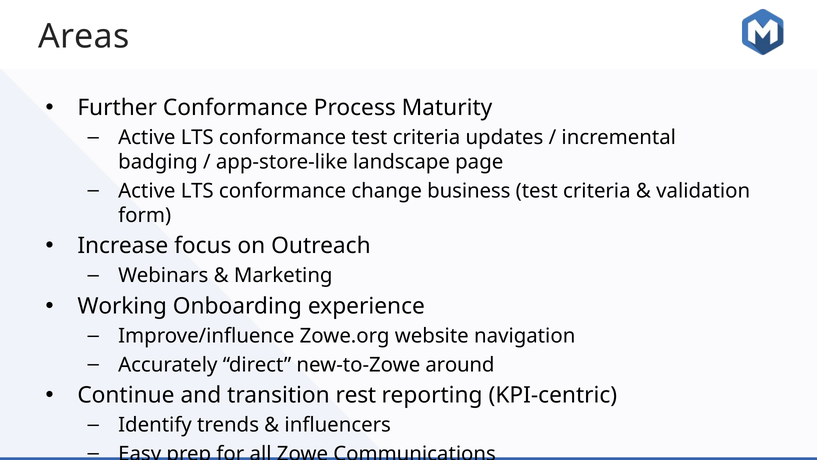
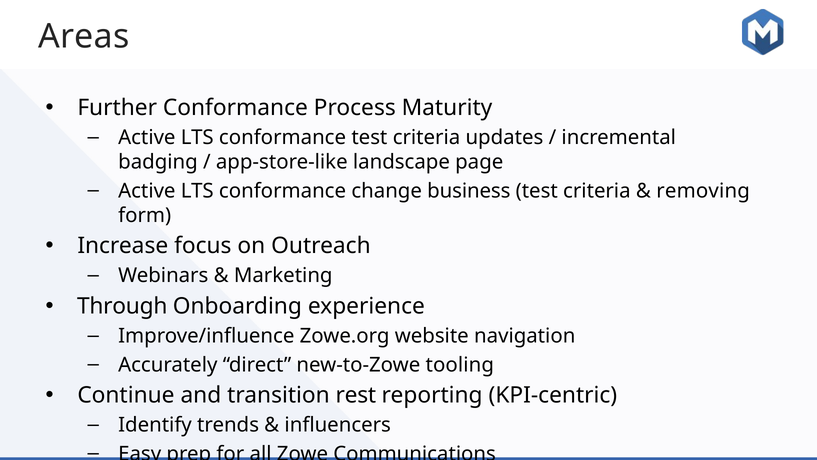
validation: validation -> removing
Working: Working -> Through
around: around -> tooling
